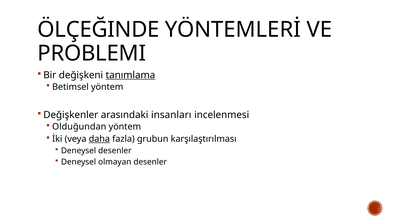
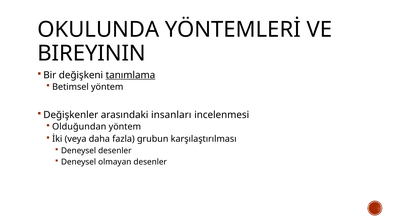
ÖLÇEĞINDE: ÖLÇEĞINDE -> OKULUNDA
PROBLEMI: PROBLEMI -> BIREYININ
daha underline: present -> none
